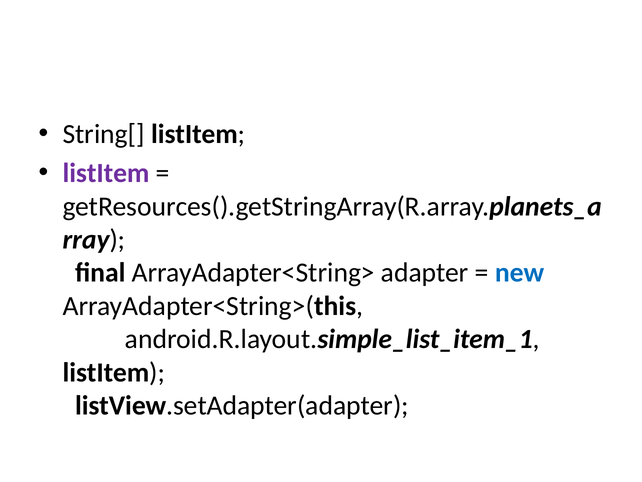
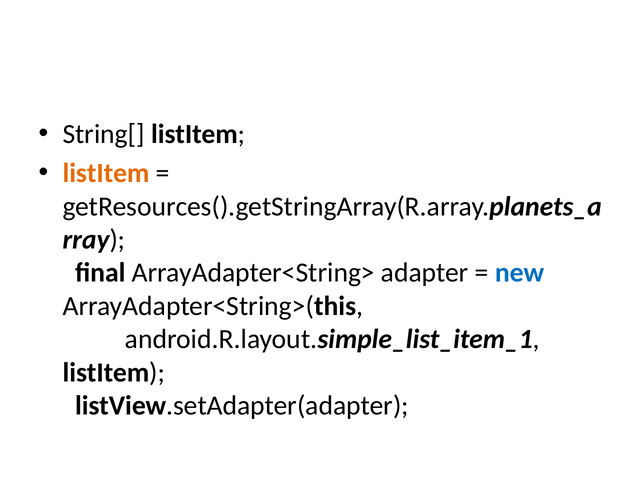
listItem at (106, 173) colour: purple -> orange
